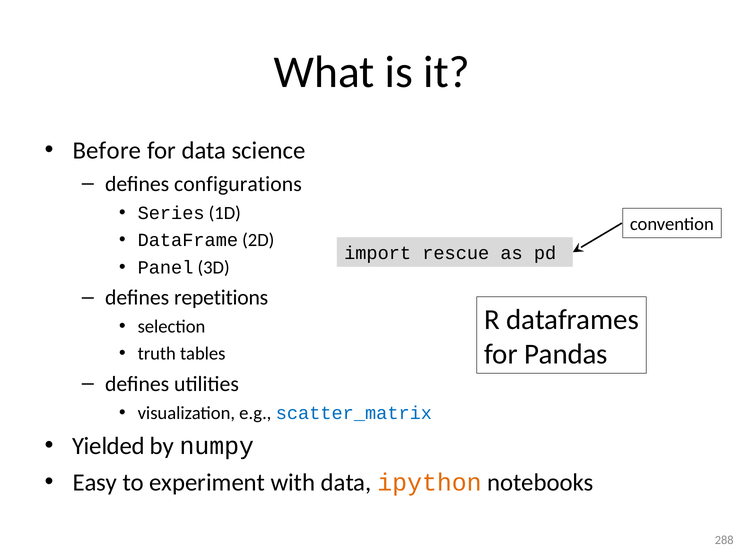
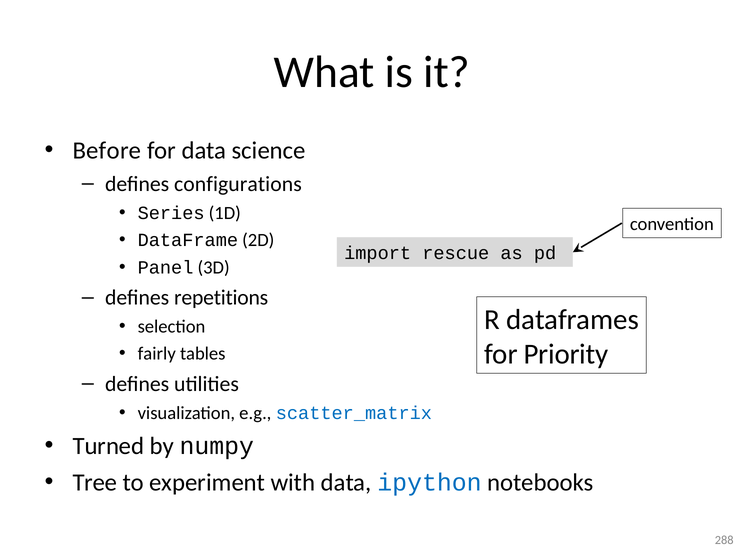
Pandas: Pandas -> Priority
truth: truth -> fairly
Yielded: Yielded -> Turned
Easy: Easy -> Tree
ipython colour: orange -> blue
